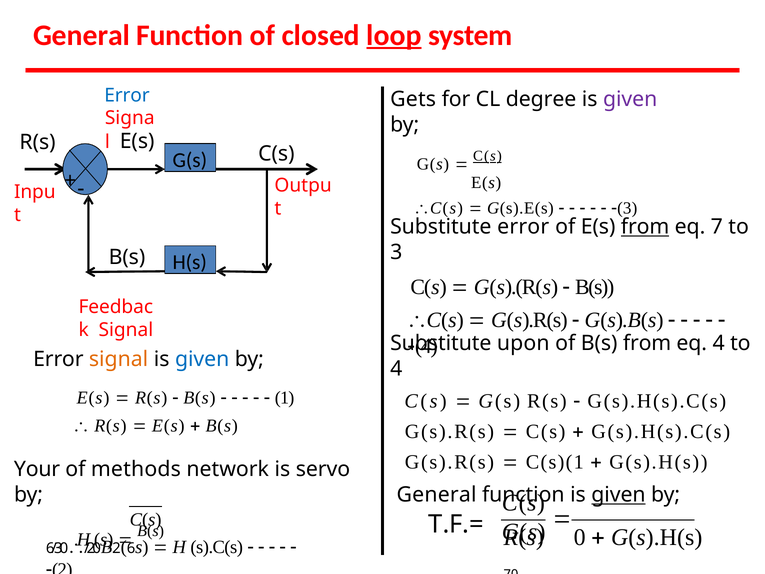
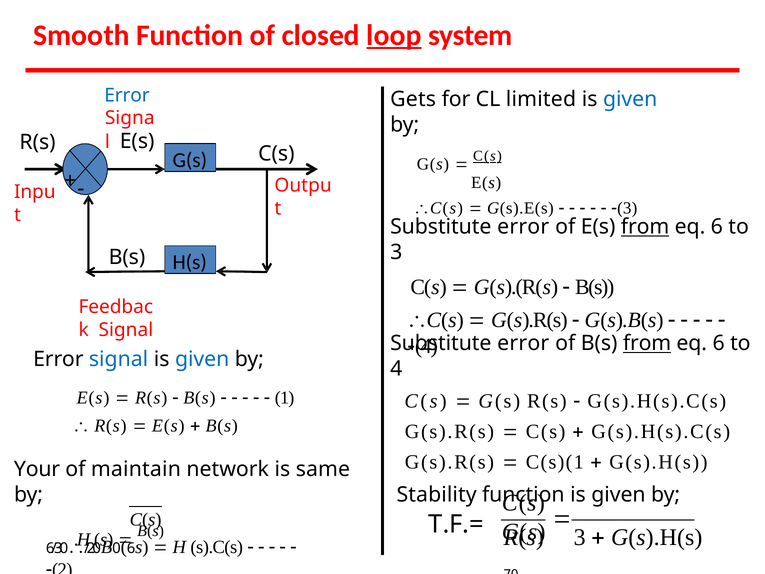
General at (82, 35): General -> Smooth
degree: degree -> limited
given at (630, 99) colour: purple -> blue
7 at (717, 227): 7 -> 6
upon at (523, 343): upon -> error
from at (647, 343) underline: none -> present
4 at (719, 343): 4 -> 6
signal at (119, 359) colour: orange -> blue
methods: methods -> maintain
servo: servo -> same
General at (437, 495): General -> Stability
given at (618, 495) underline: present -> none
0 at (580, 537): 0 -> 3
2: 2 -> 0
